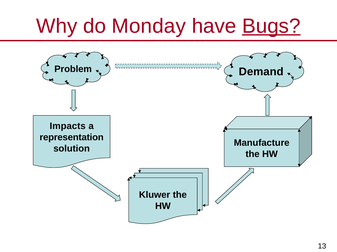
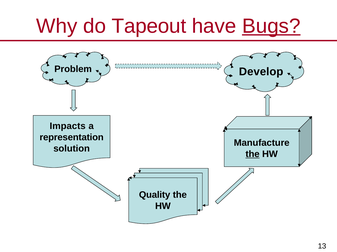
Monday: Monday -> Tapeout
Demand: Demand -> Develop
the at (253, 155) underline: none -> present
Kluwer: Kluwer -> Quality
